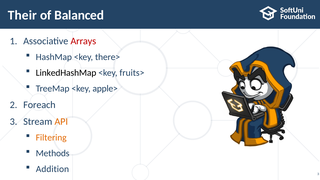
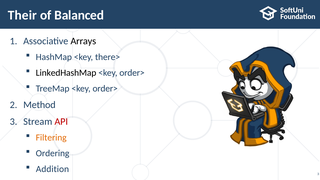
Arrays colour: red -> black
fruits> at (132, 73): fruits> -> order>
TreeMap <key apple>: apple> -> order>
Foreach: Foreach -> Method
API colour: orange -> red
Methods: Methods -> Ordering
